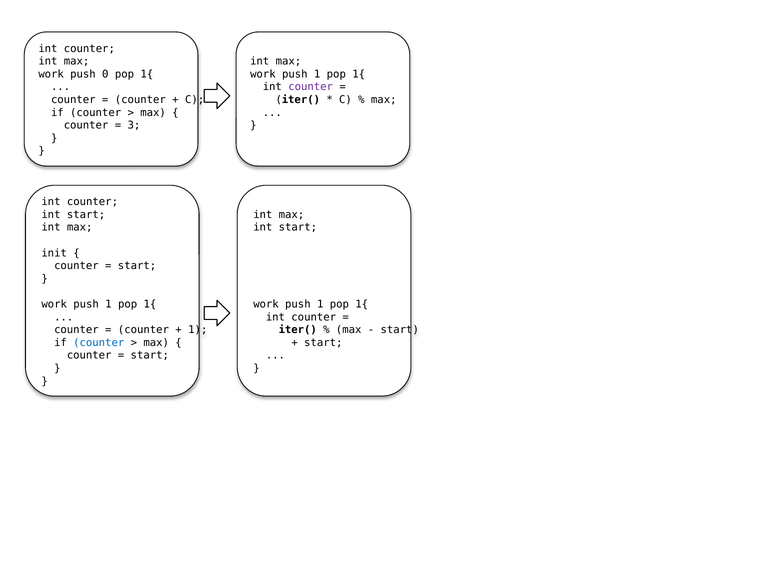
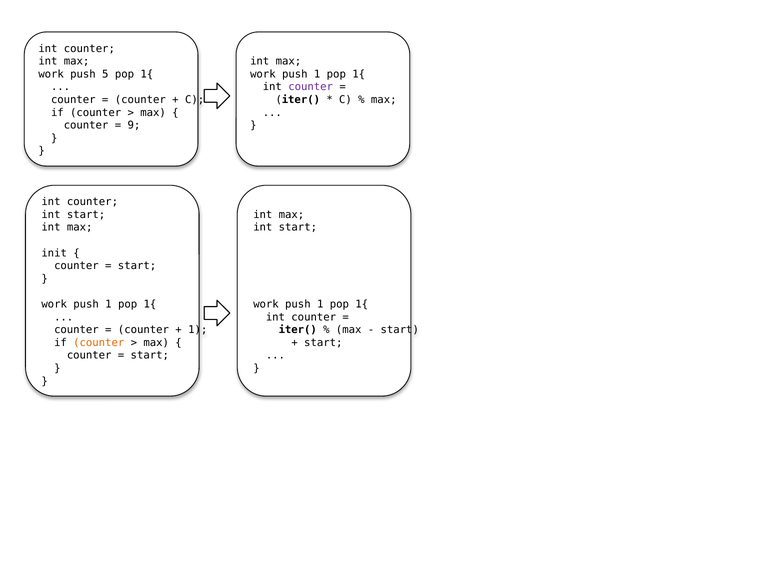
0: 0 -> 5
3: 3 -> 9
counter at (99, 342) colour: blue -> orange
